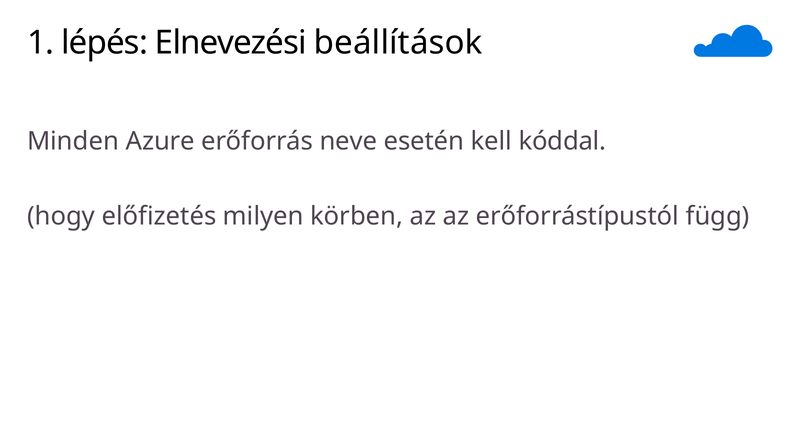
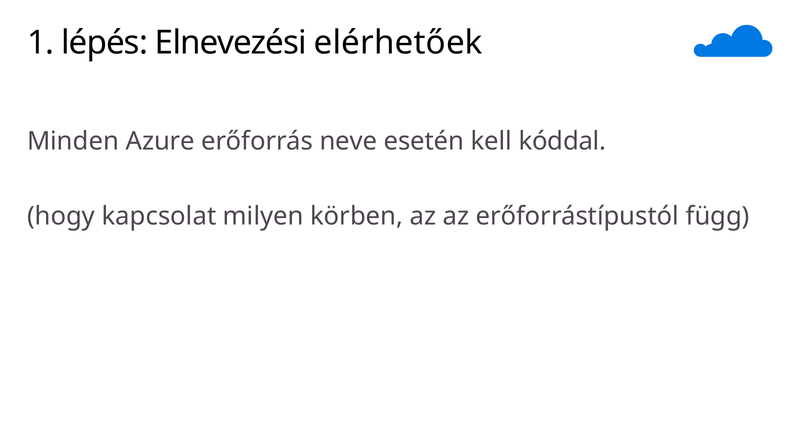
beállítások: beállítások -> elérhetőek
előfizetés: előfizetés -> kapcsolat
